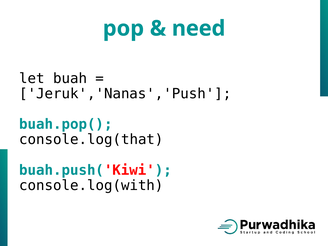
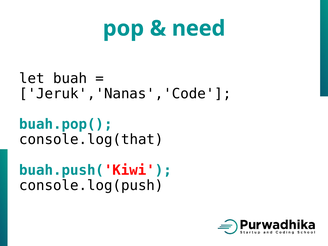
Jeruk','Nanas','Push: Jeruk','Nanas','Push -> Jeruk','Nanas','Code
console.log(with: console.log(with -> console.log(push
